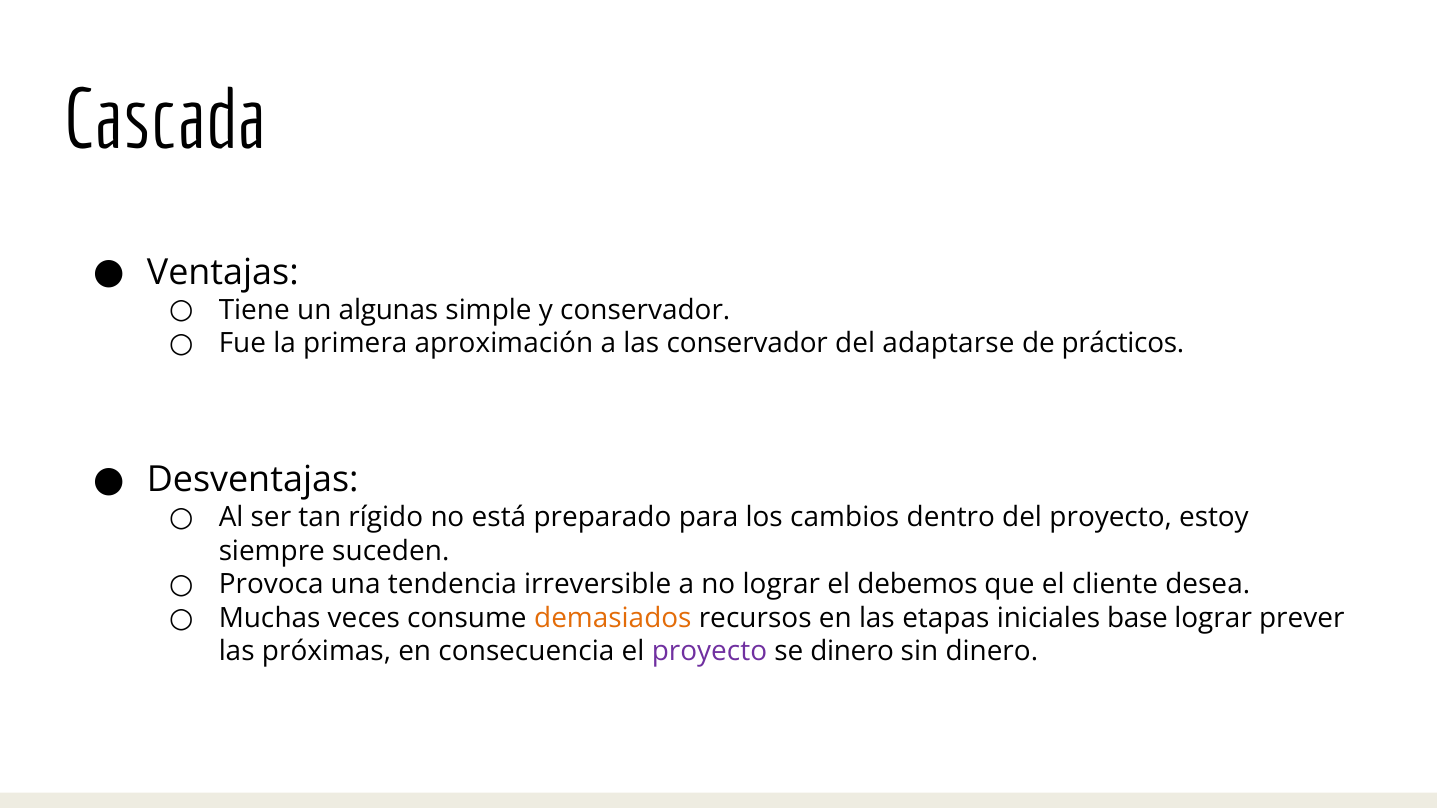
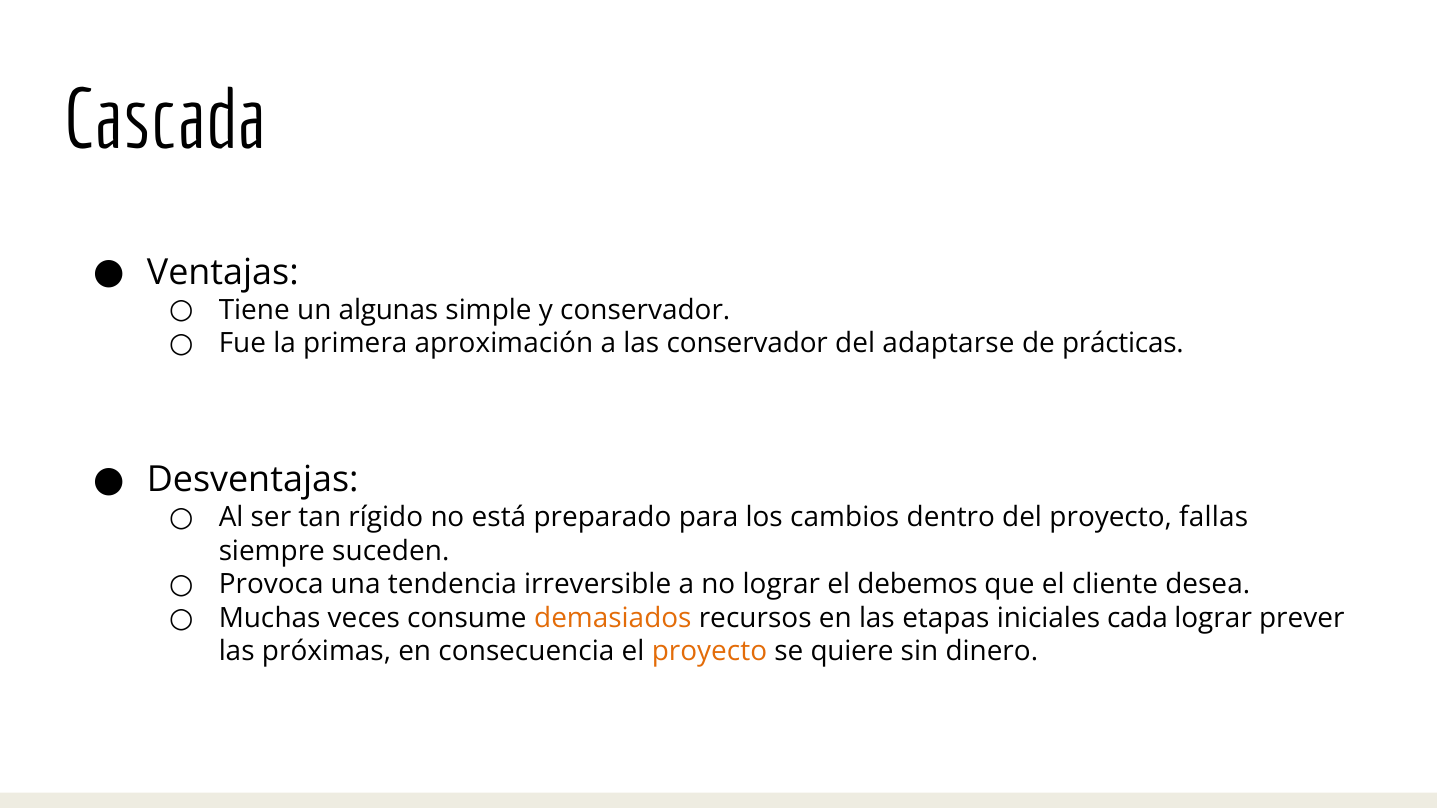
prácticos: prácticos -> prácticas
estoy: estoy -> fallas
base: base -> cada
proyecto at (709, 652) colour: purple -> orange
se dinero: dinero -> quiere
